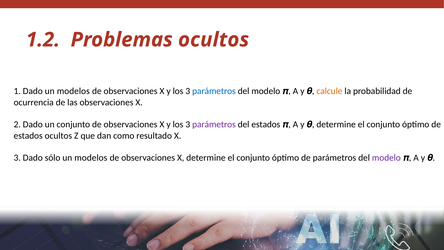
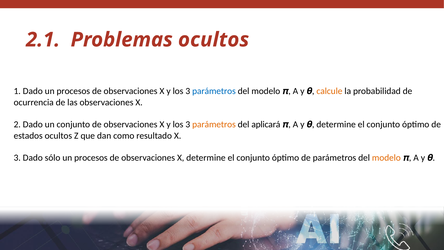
1.2: 1.2 -> 2.1
Dado un modelos: modelos -> procesos
parámetros at (214, 124) colour: purple -> orange
del estados: estados -> aplicará
sólo un modelos: modelos -> procesos
modelo at (386, 158) colour: purple -> orange
